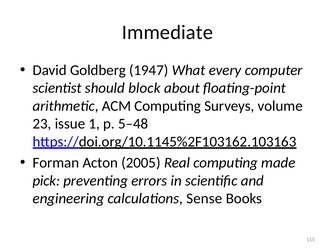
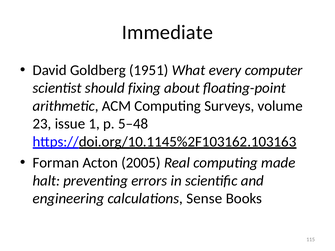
1947: 1947 -> 1951
block: block -> fixing
pick: pick -> halt
